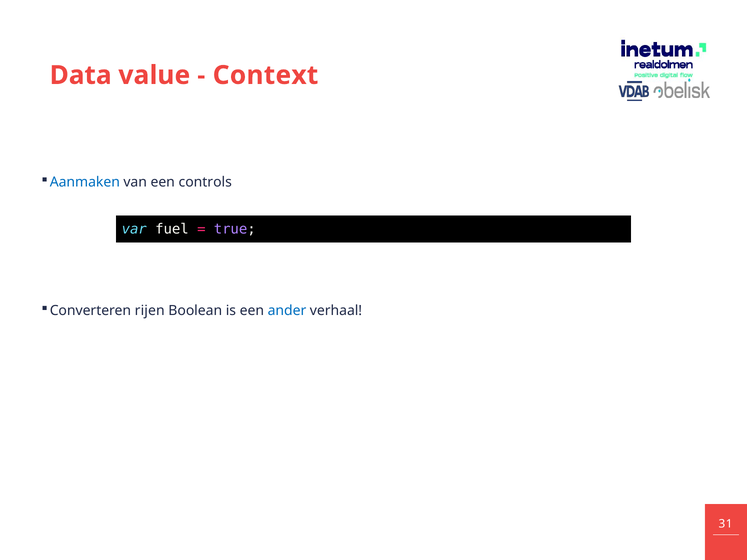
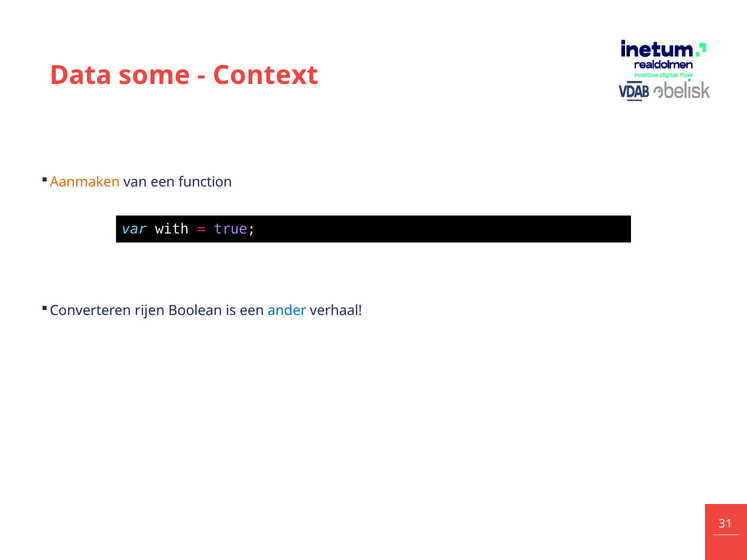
value: value -> some
Aanmaken colour: blue -> orange
controls: controls -> function
fuel: fuel -> with
